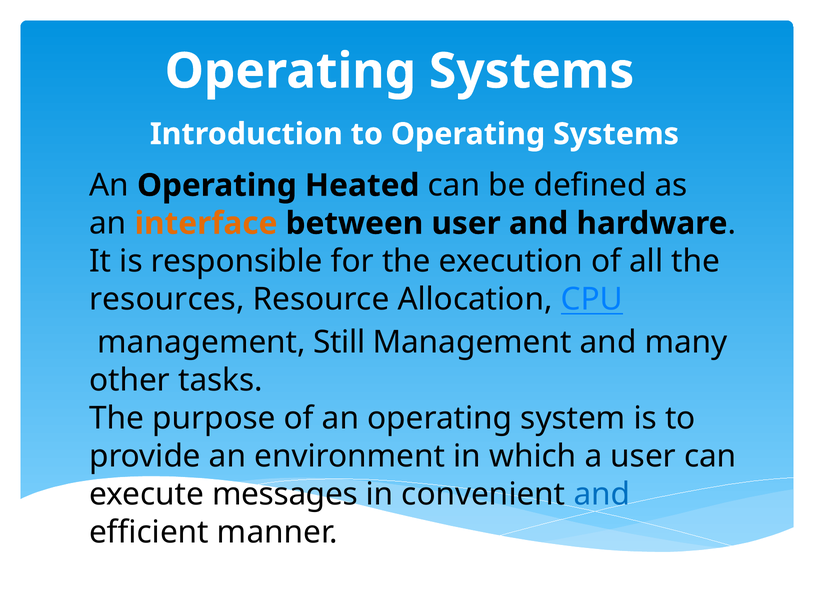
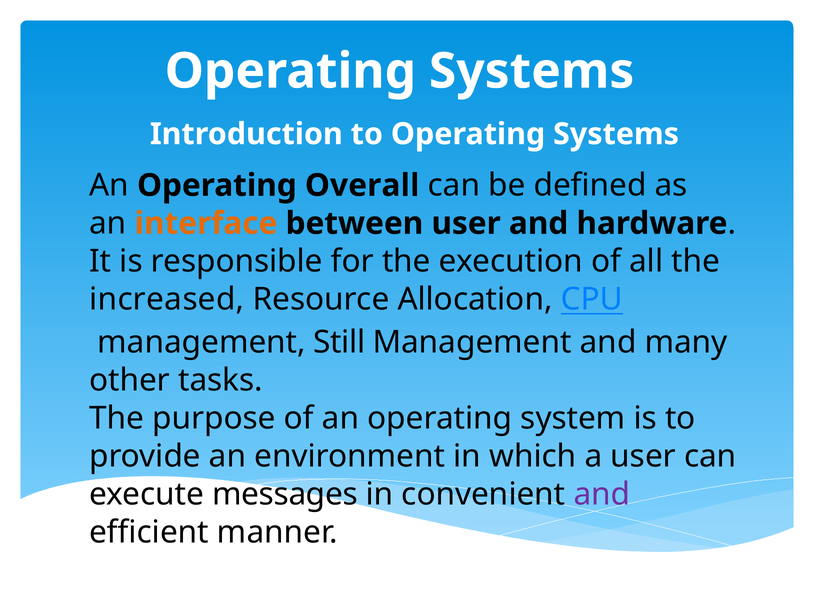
Heated: Heated -> Overall
resources: resources -> increased
and at (602, 494) colour: blue -> purple
